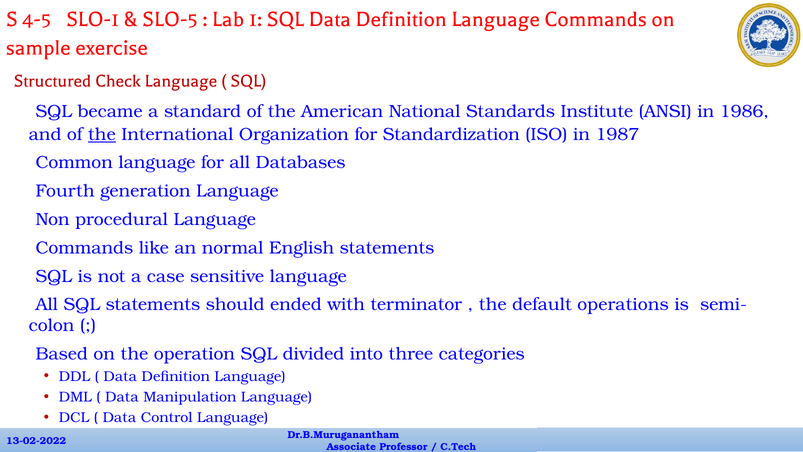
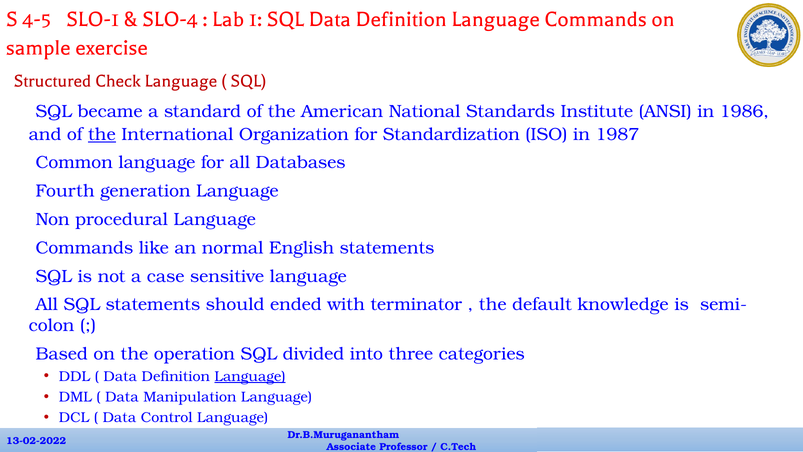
SLO-5: SLO-5 -> SLO-4
operations: operations -> knowledge
Language at (250, 376) underline: none -> present
